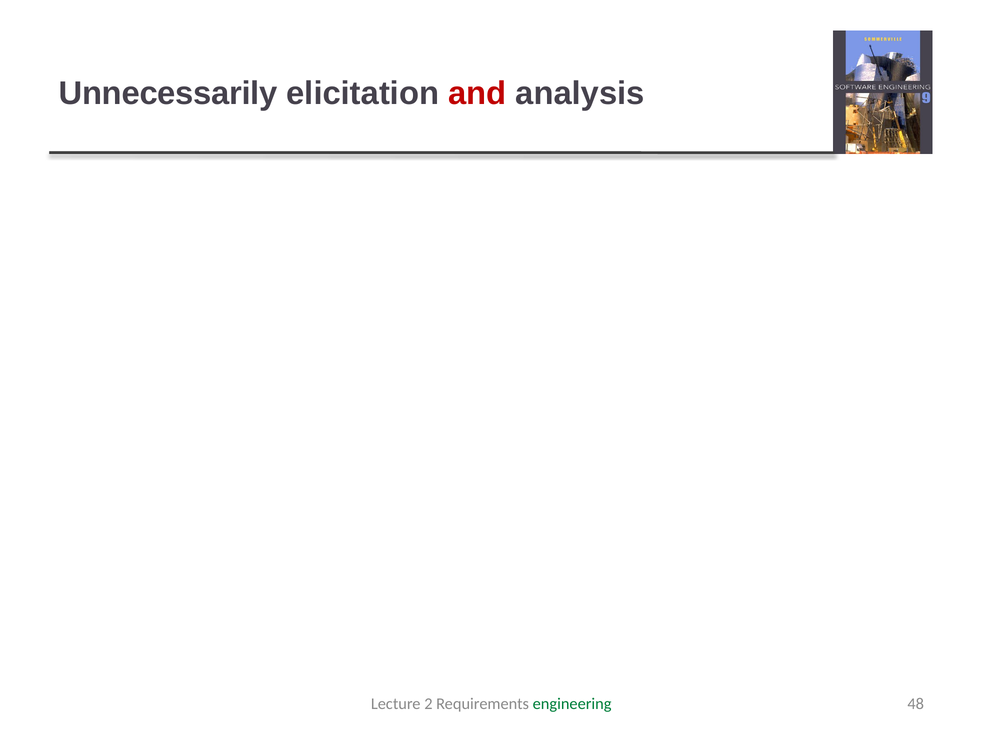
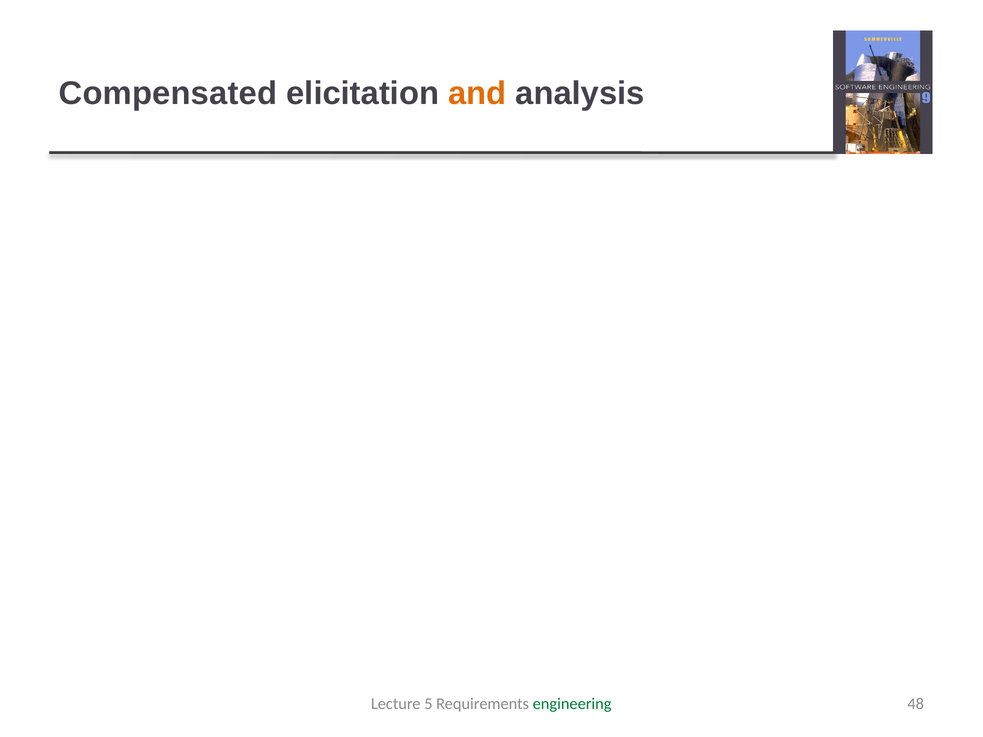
Unnecessarily: Unnecessarily -> Compensated
and at (477, 93) colour: red -> orange
2: 2 -> 5
